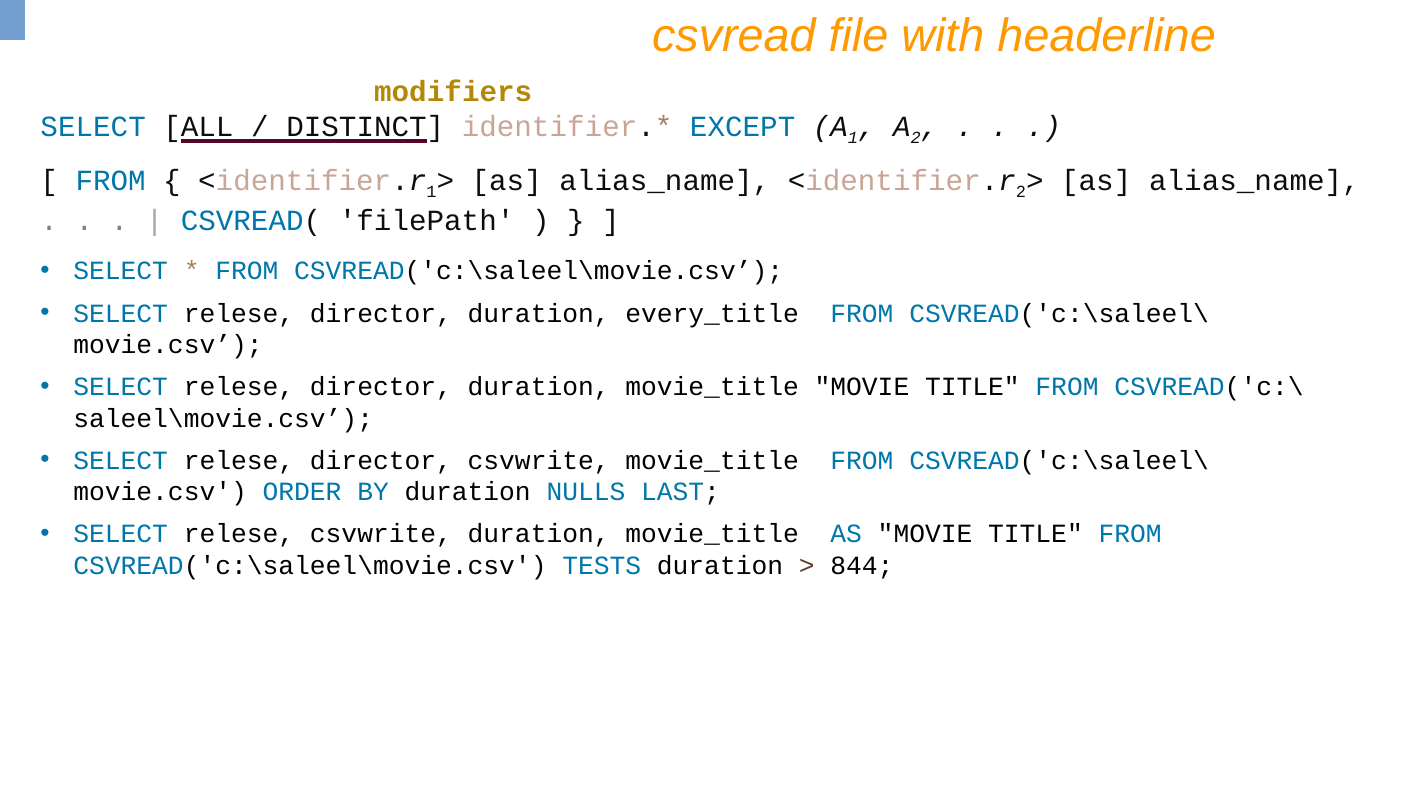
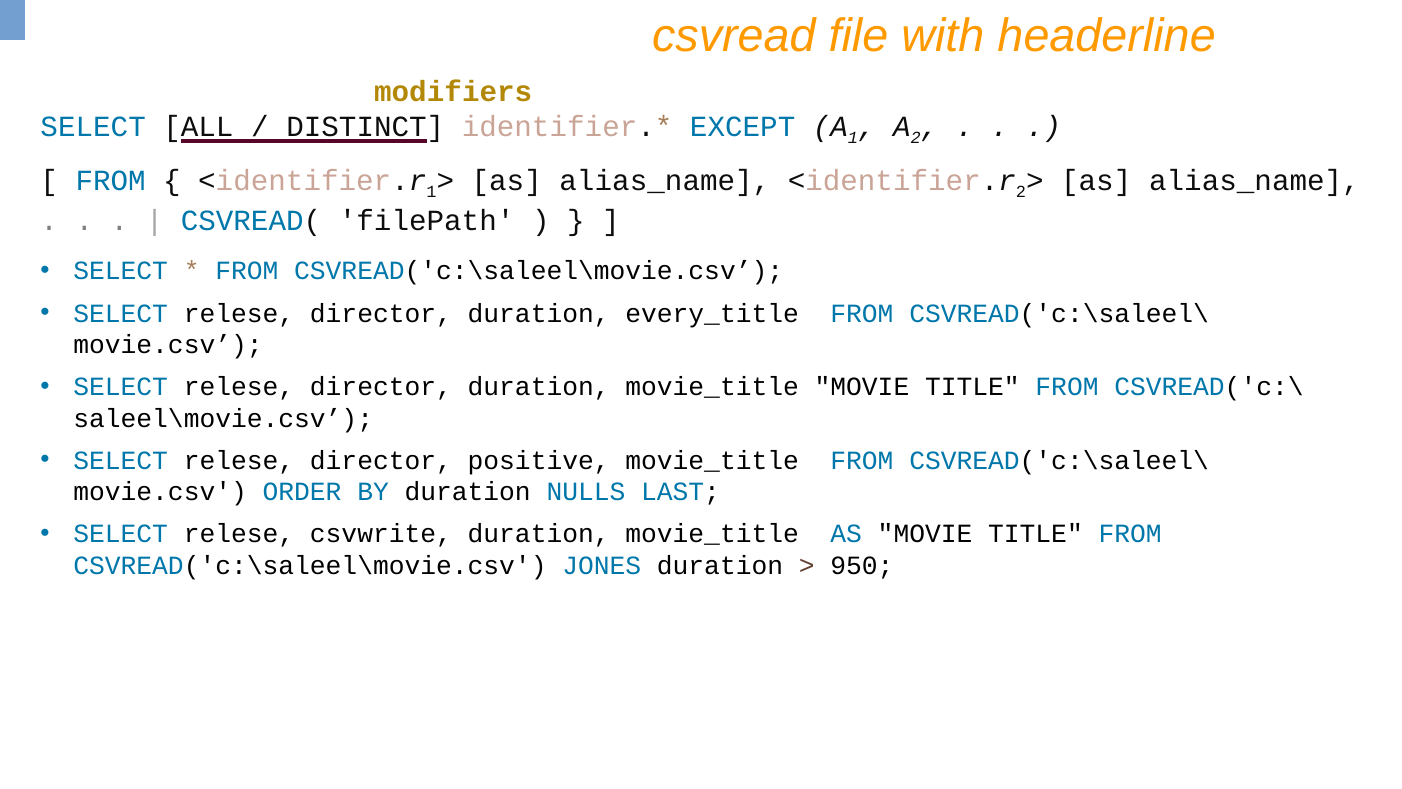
director csvwrite: csvwrite -> positive
TESTS: TESTS -> JONES
844: 844 -> 950
